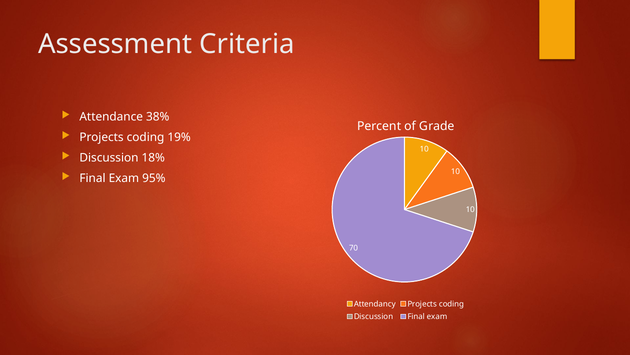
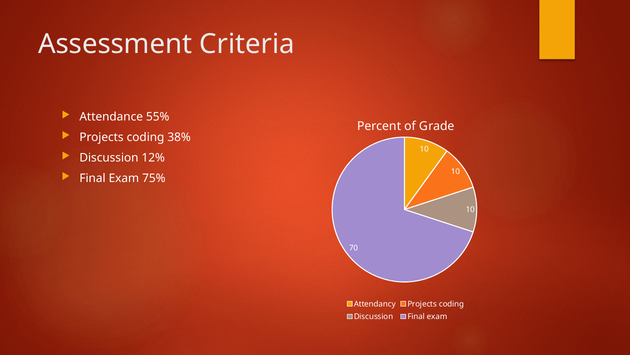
38%: 38% -> 55%
19%: 19% -> 38%
18%: 18% -> 12%
95%: 95% -> 75%
